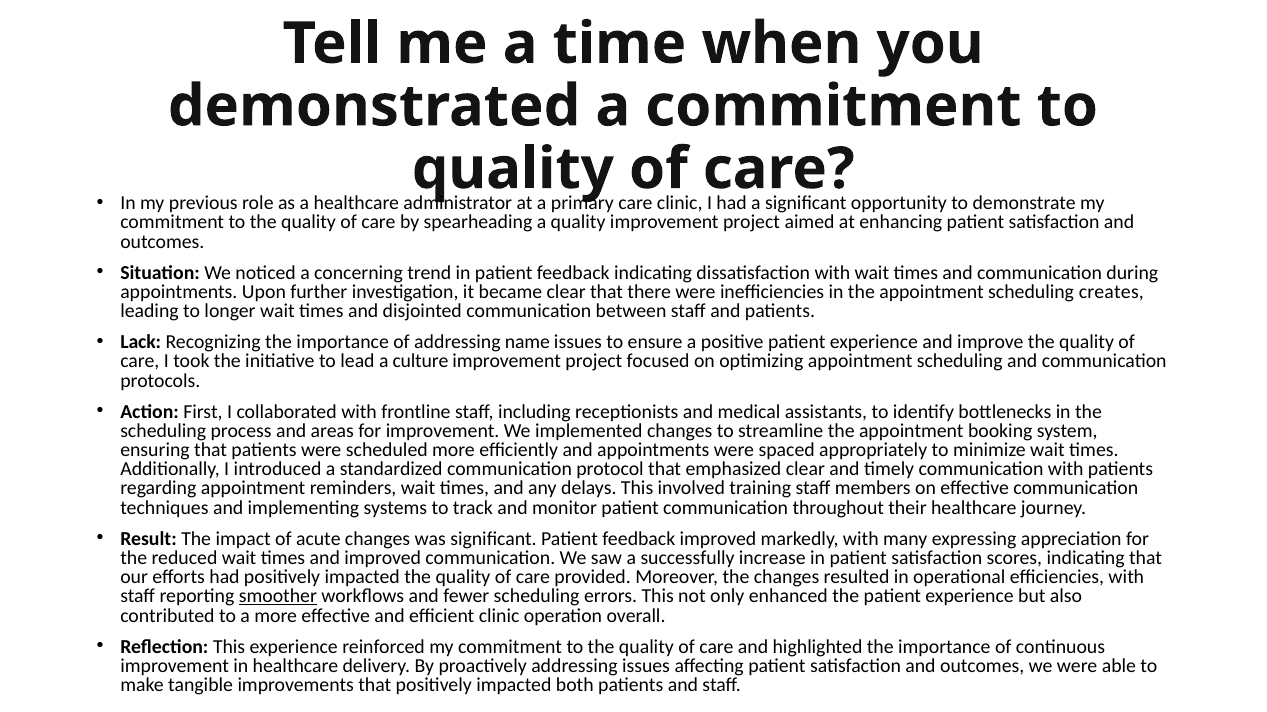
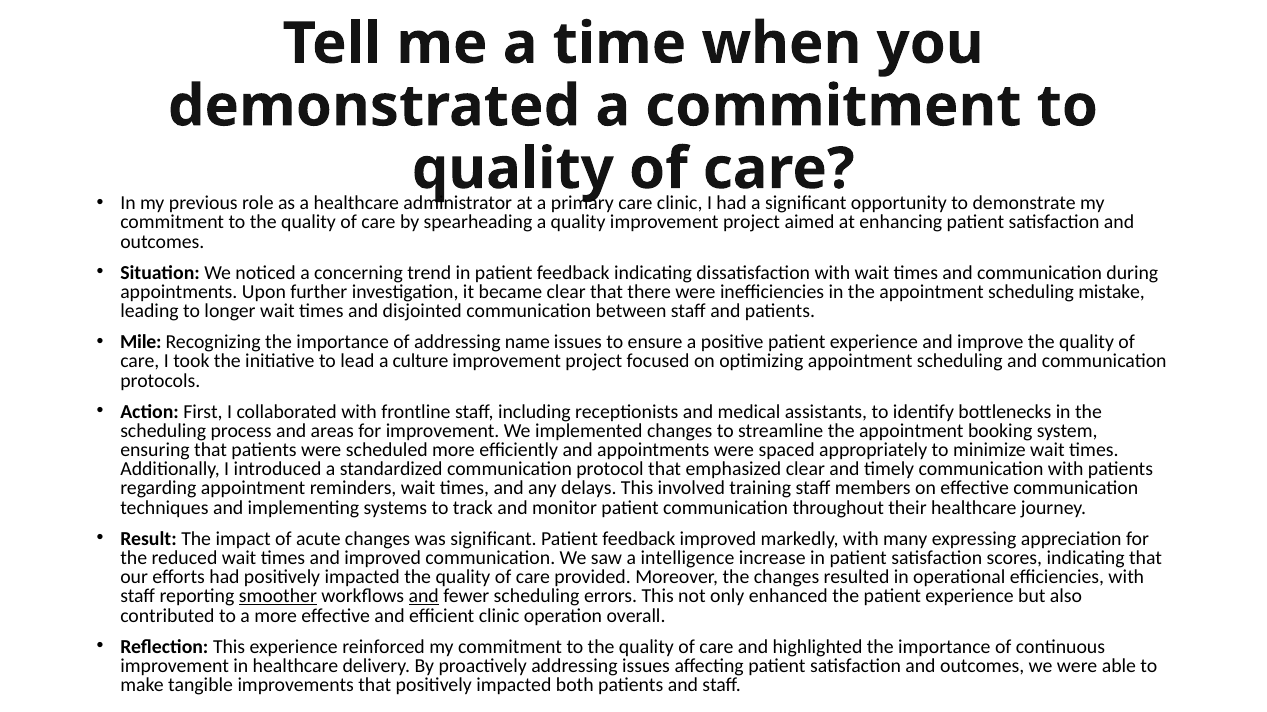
creates: creates -> mistake
Lack: Lack -> Mile
successfully: successfully -> intelligence
and at (424, 597) underline: none -> present
